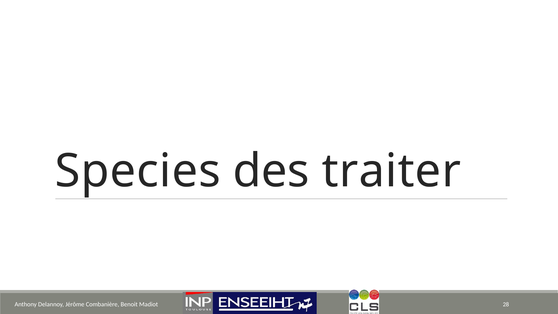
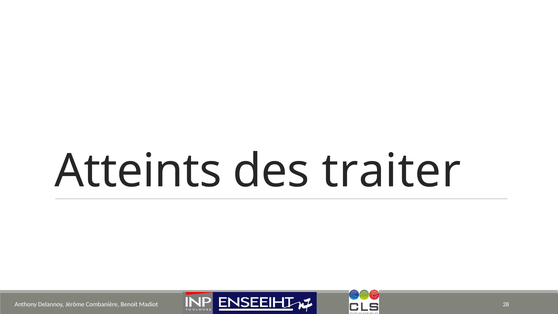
Species: Species -> Atteints
